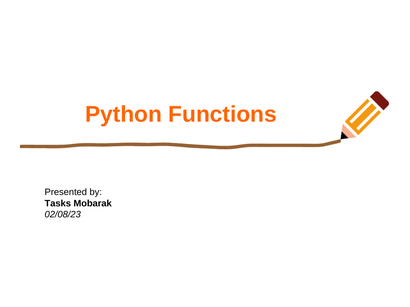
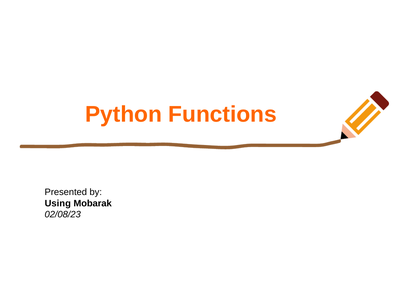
Tasks: Tasks -> Using
